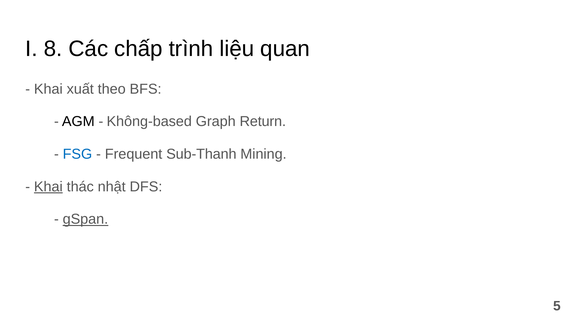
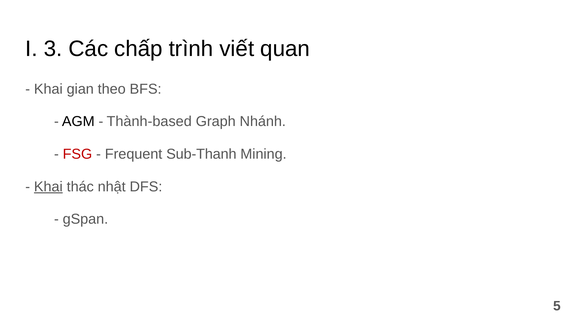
8: 8 -> 3
liệu: liệu -> viết
xuất: xuất -> gian
Không-based: Không-based -> Thành-based
Return: Return -> Nhánh
FSG colour: blue -> red
gSpan underline: present -> none
